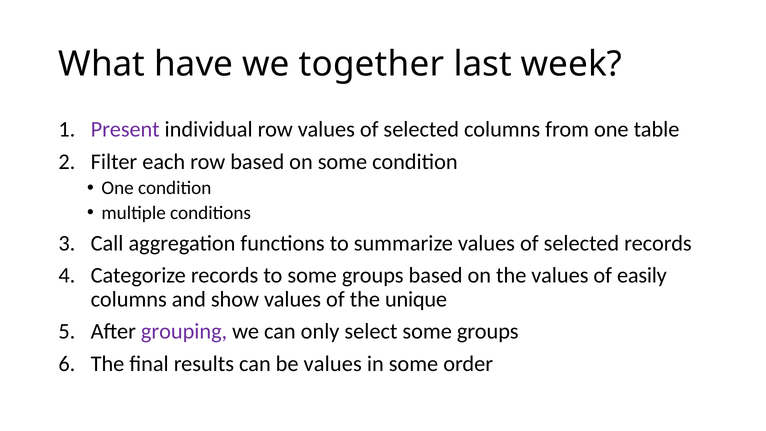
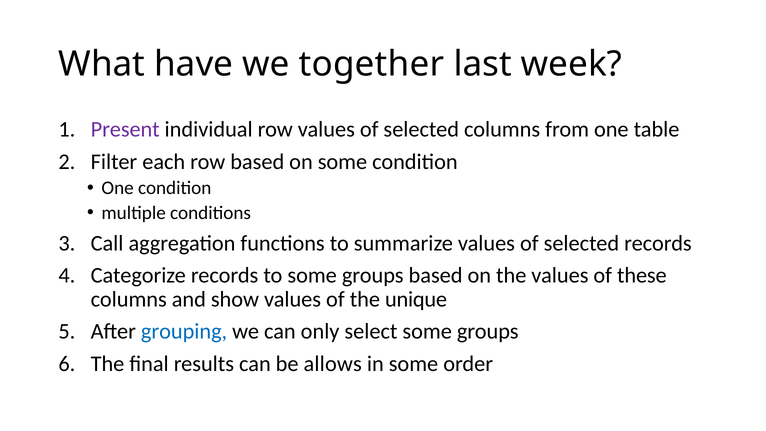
easily: easily -> these
grouping colour: purple -> blue
be values: values -> allows
